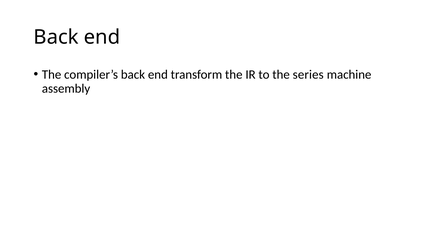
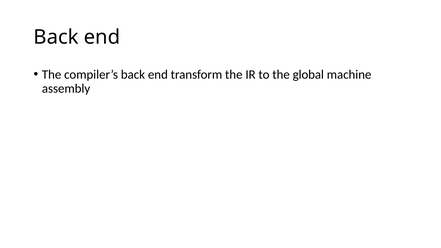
series: series -> global
